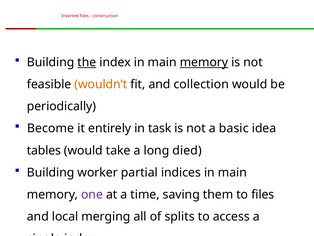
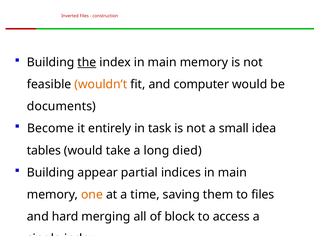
memory at (204, 62) underline: present -> none
collection: collection -> computer
periodically: periodically -> documents
basic: basic -> small
worker: worker -> appear
one colour: purple -> orange
local: local -> hard
splits: splits -> block
